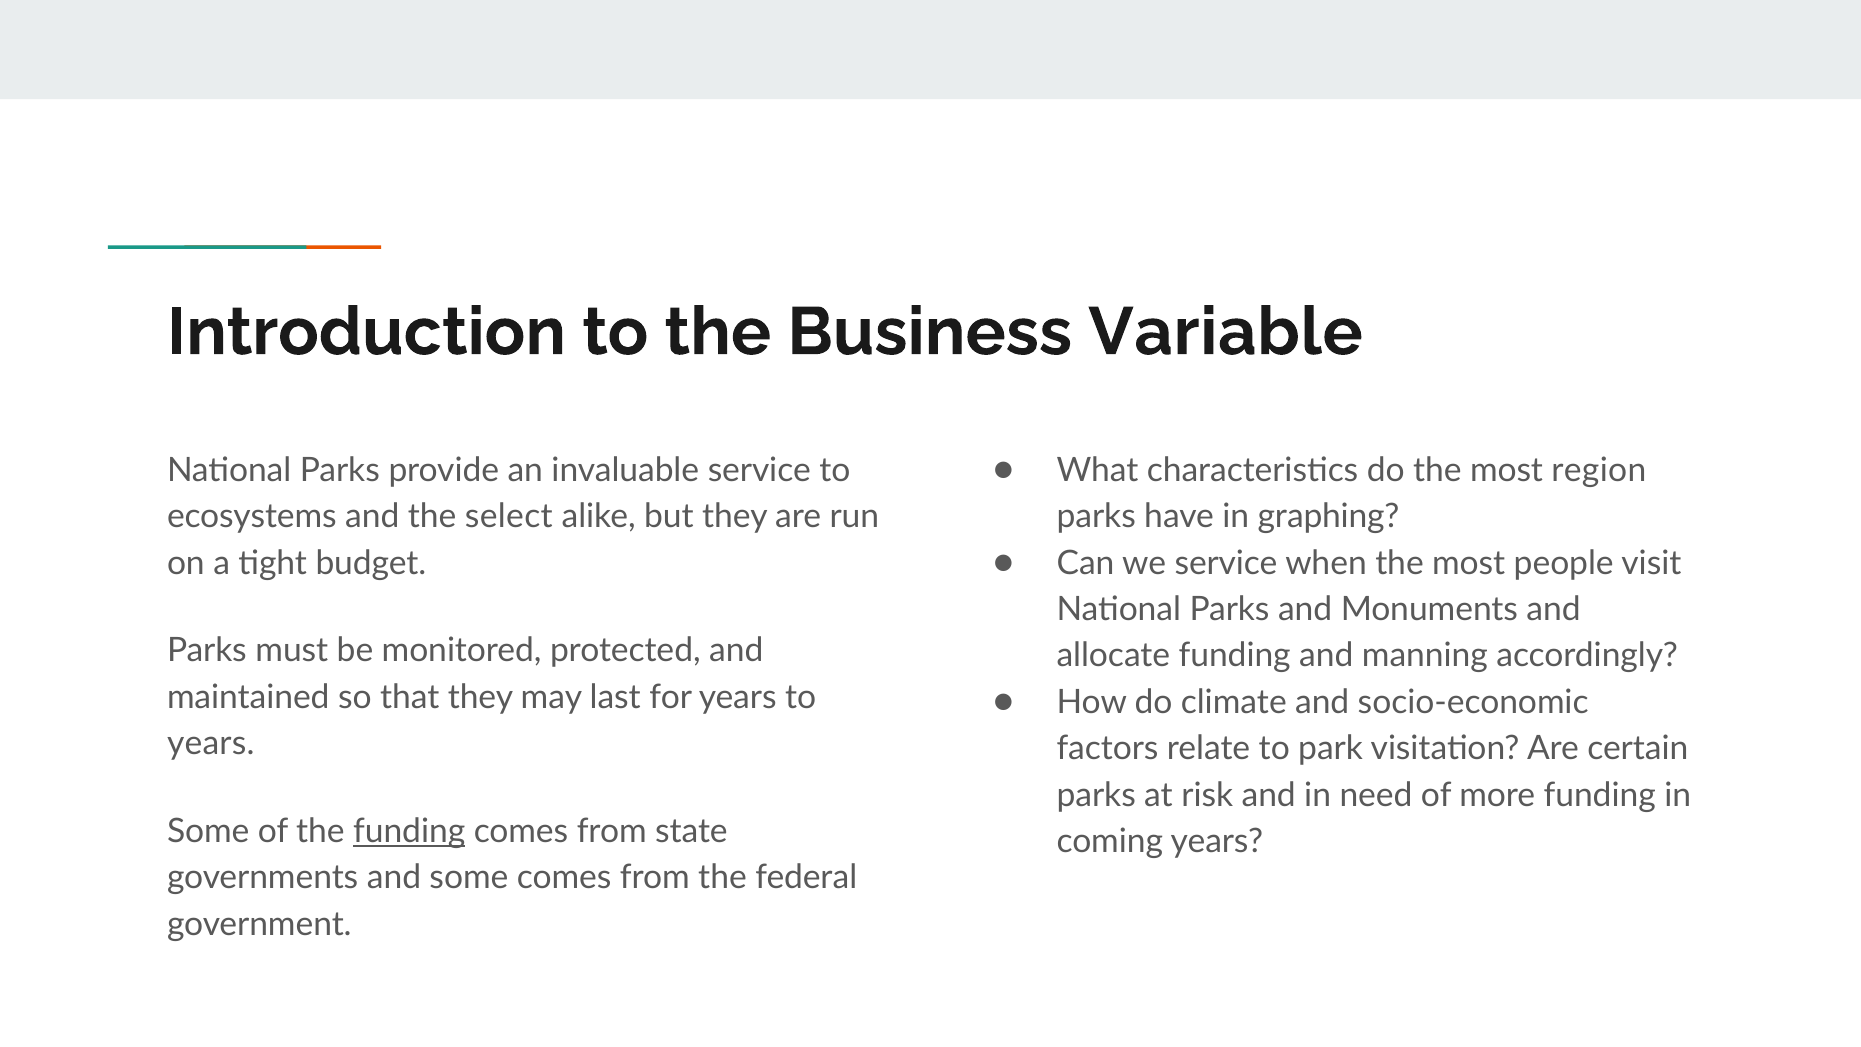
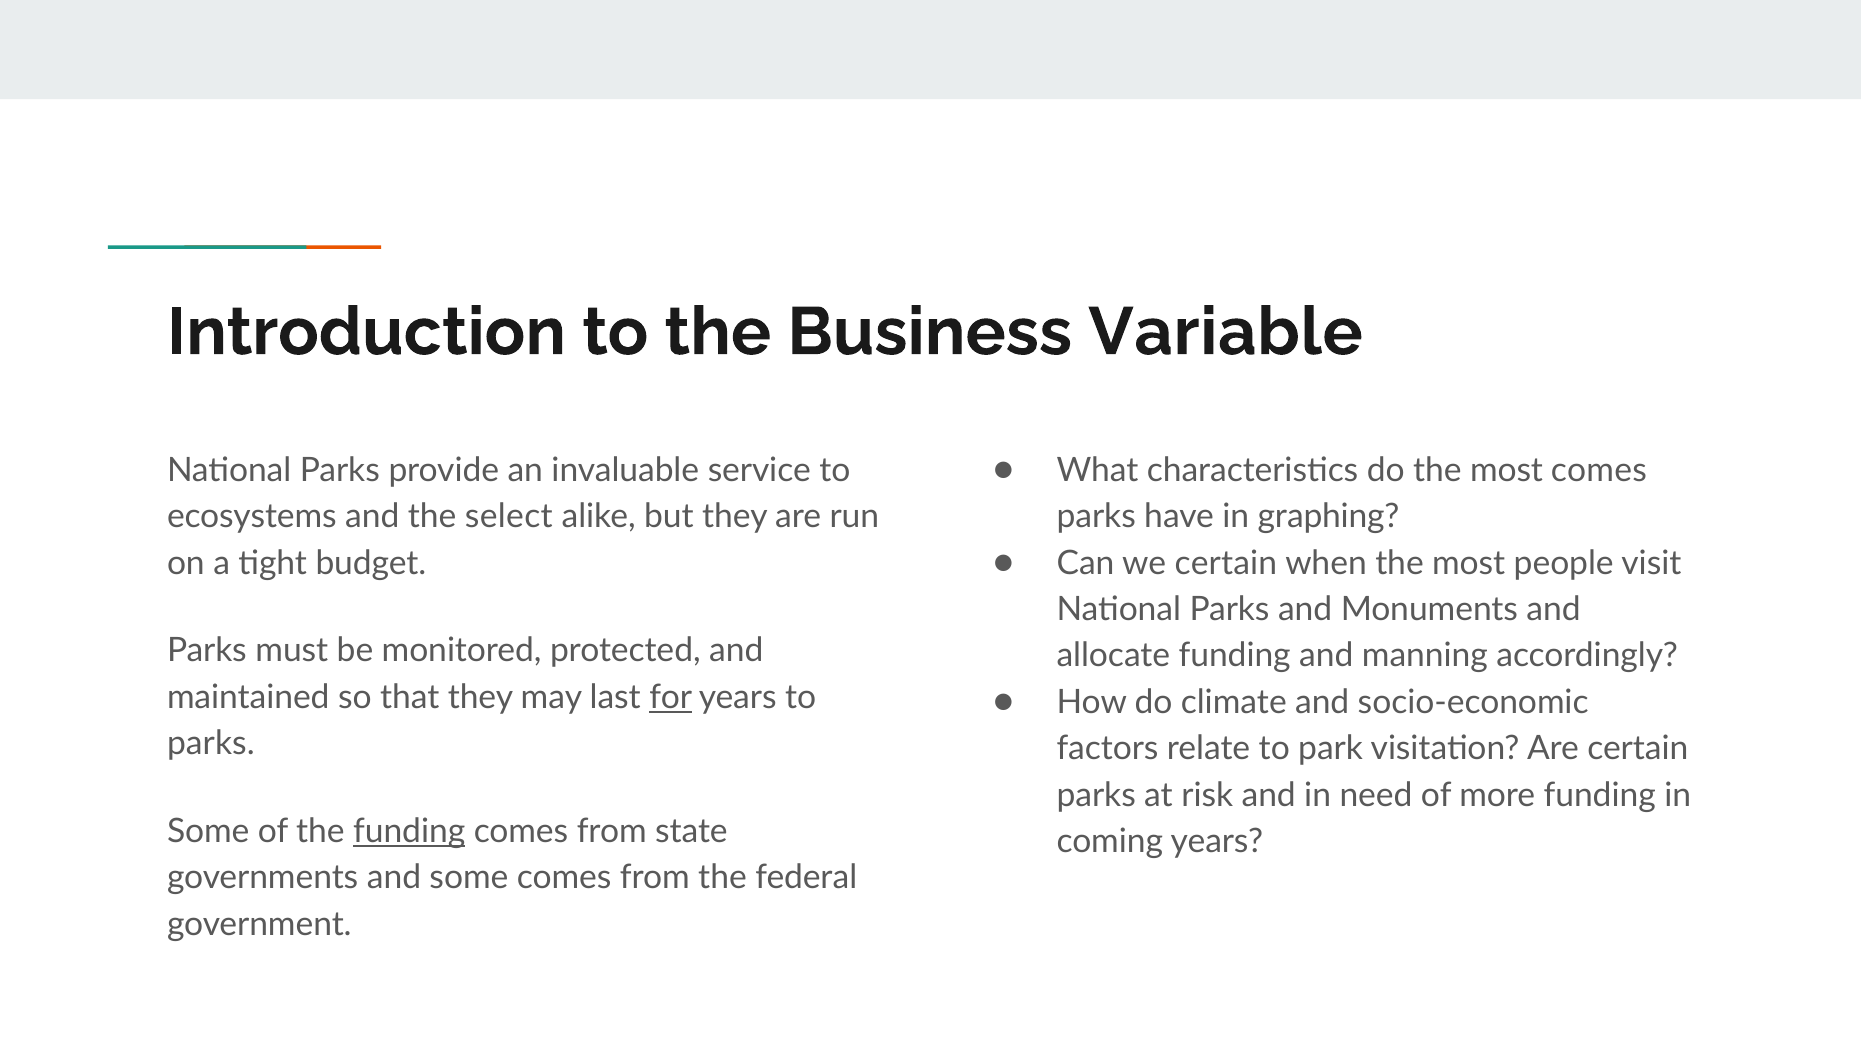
most region: region -> comes
we service: service -> certain
for underline: none -> present
years at (211, 743): years -> parks
